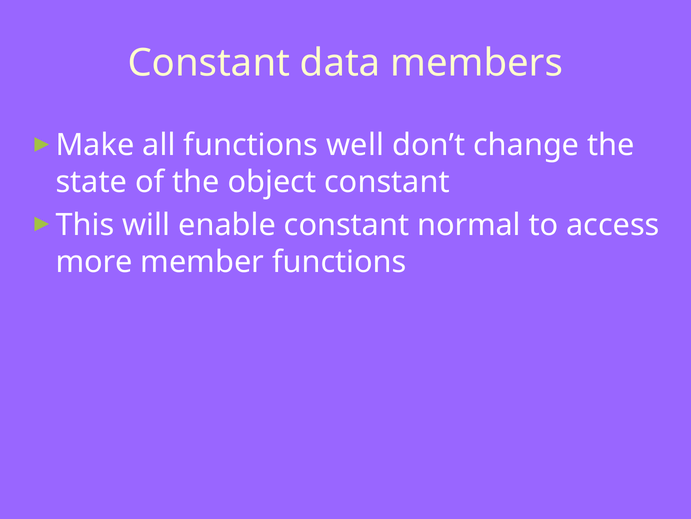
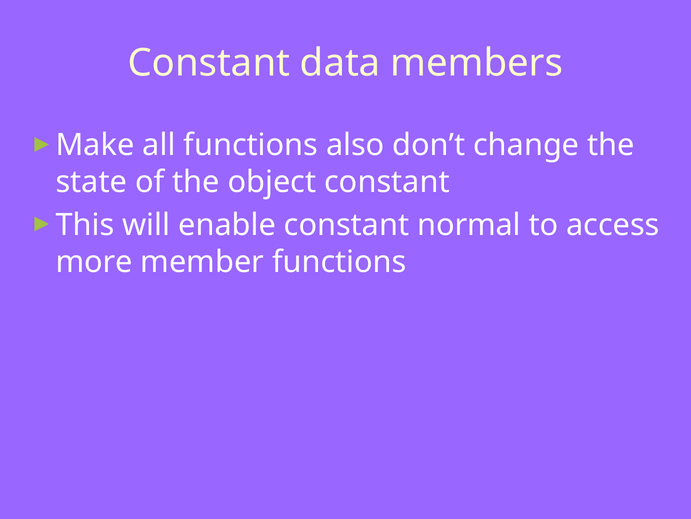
well: well -> also
